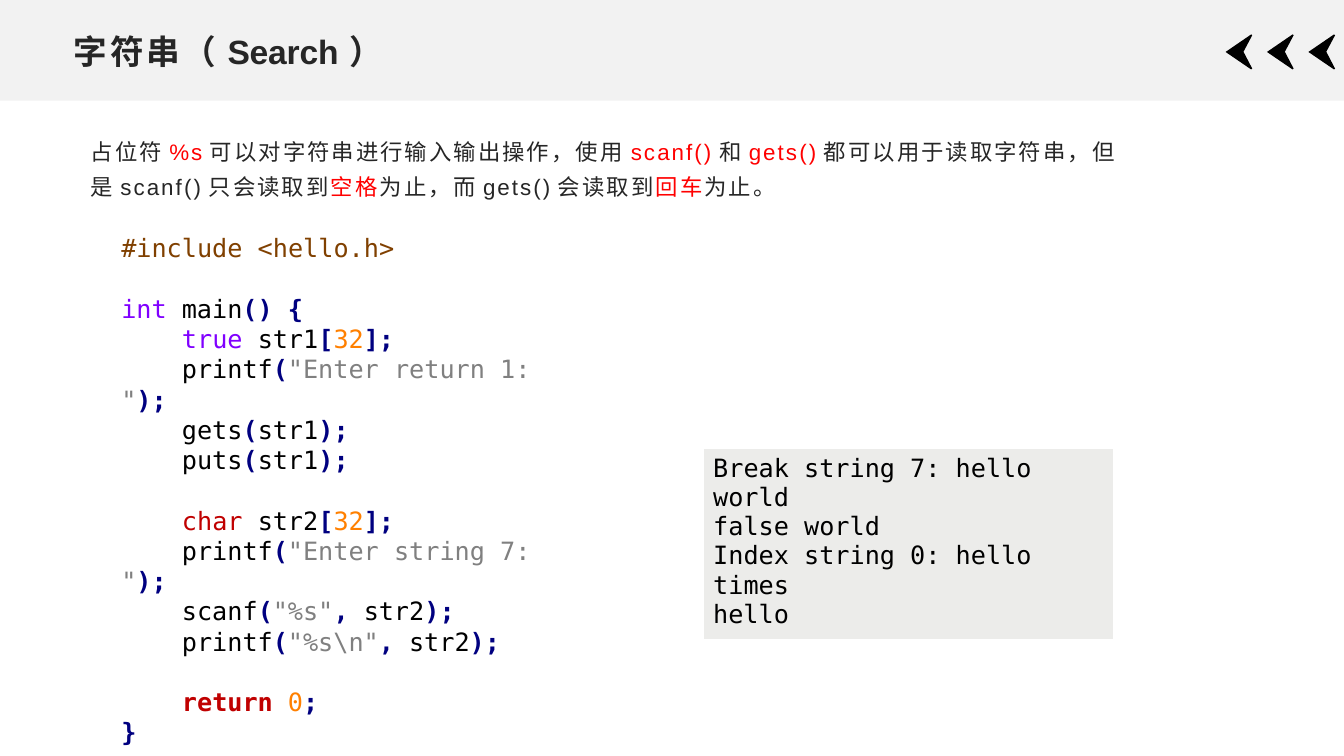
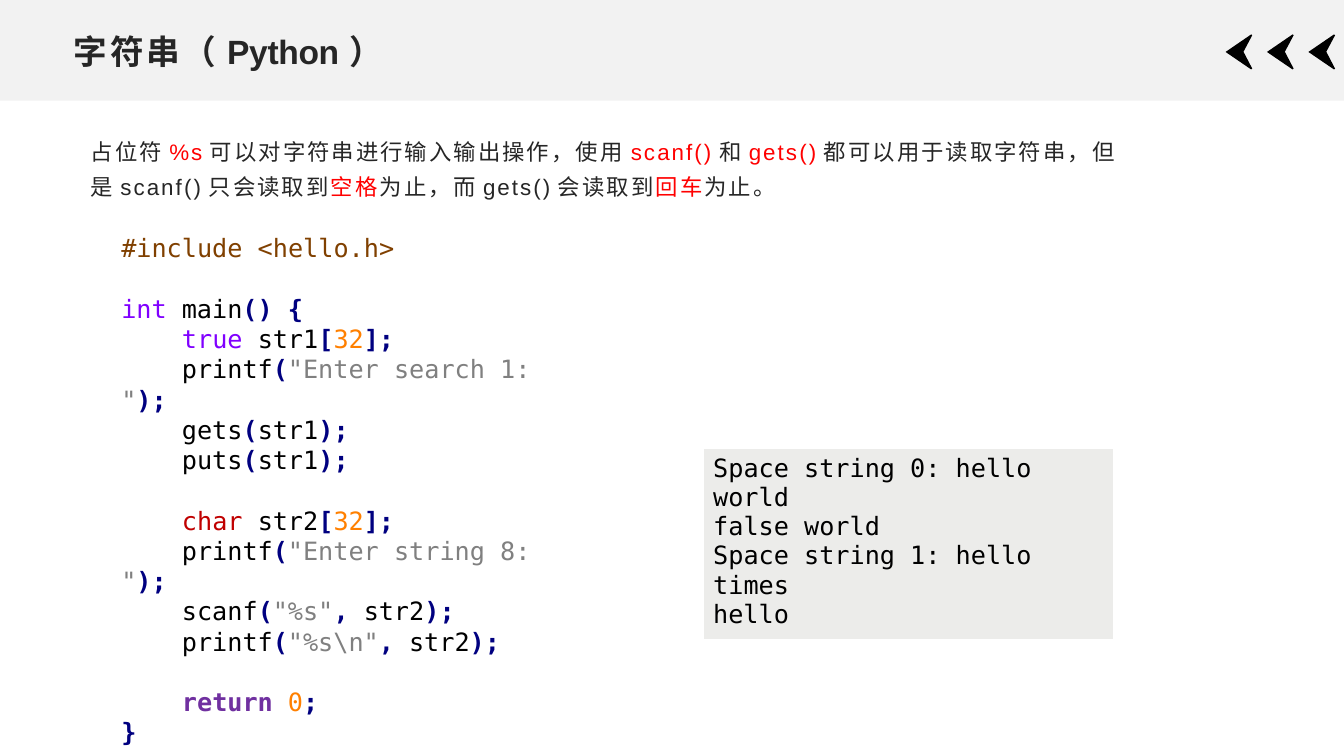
Search: Search -> Python
printf("Enter return: return -> search
Break at (751, 469): Break -> Space
7 at (925, 469): 7 -> 0
printf("Enter string 7: 7 -> 8
Index at (751, 557): Index -> Space
string 0: 0 -> 1
return at (227, 703) colour: red -> purple
